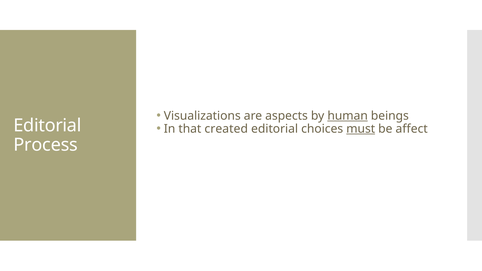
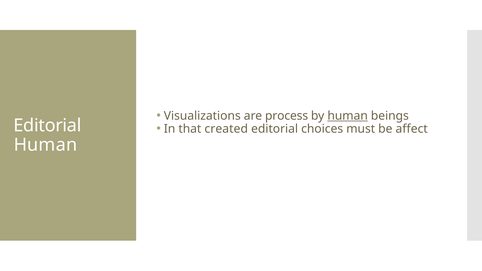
aspects: aspects -> process
must underline: present -> none
Process at (46, 145): Process -> Human
